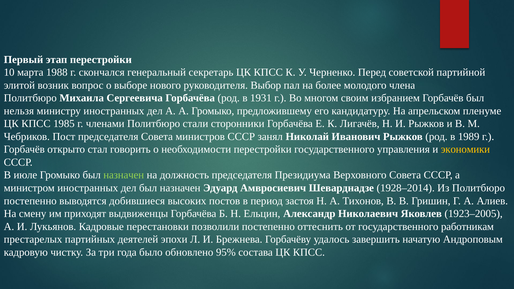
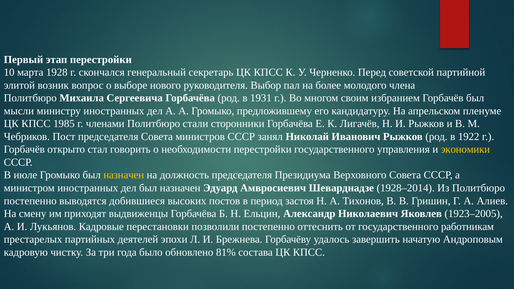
1988: 1988 -> 1928
нельзя: нельзя -> мысли
1989: 1989 -> 1922
назначен at (124, 175) colour: light green -> yellow
95%: 95% -> 81%
